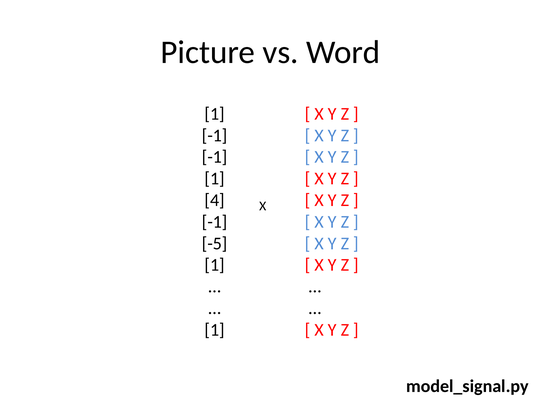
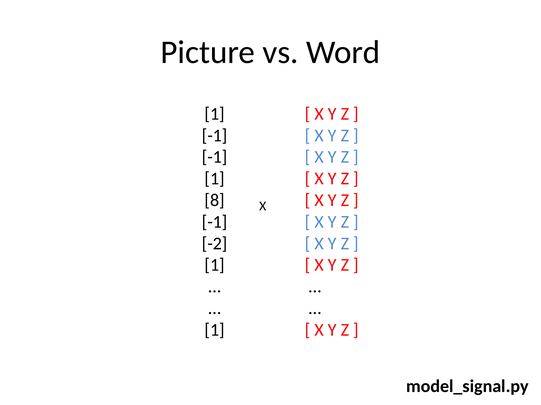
4: 4 -> 8
-5: -5 -> -2
